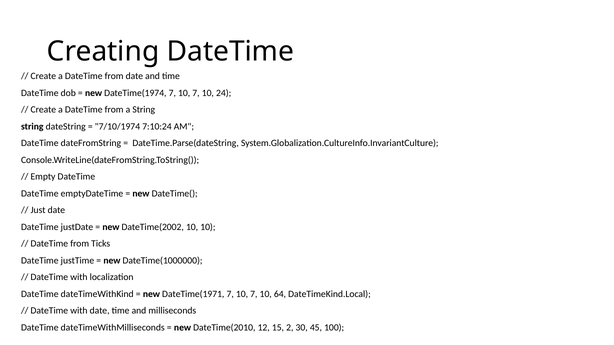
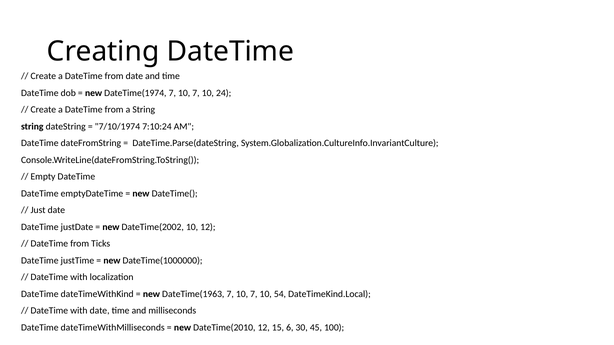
10 10: 10 -> 12
DateTime(1971: DateTime(1971 -> DateTime(1963
64: 64 -> 54
2: 2 -> 6
